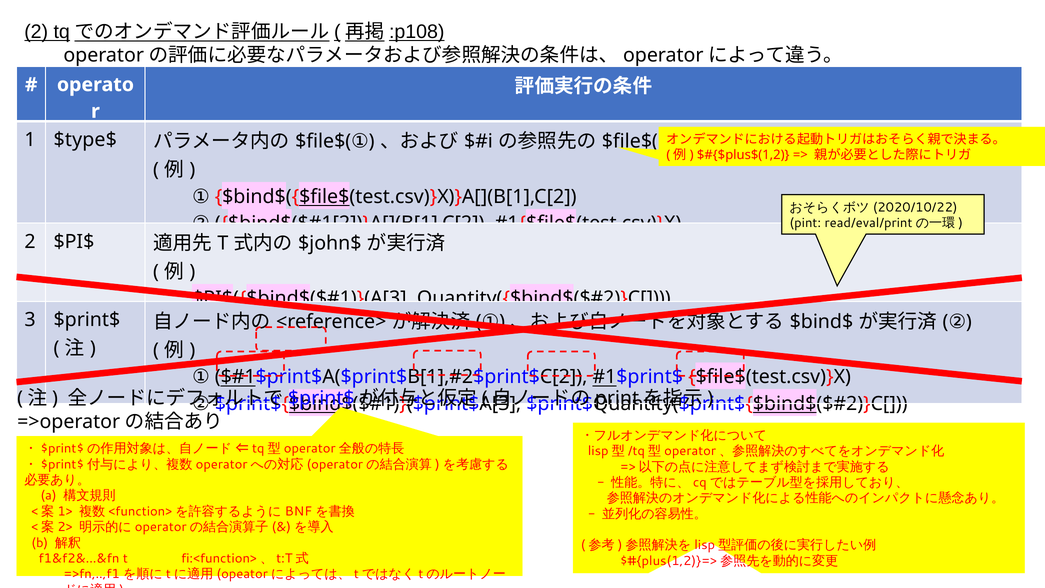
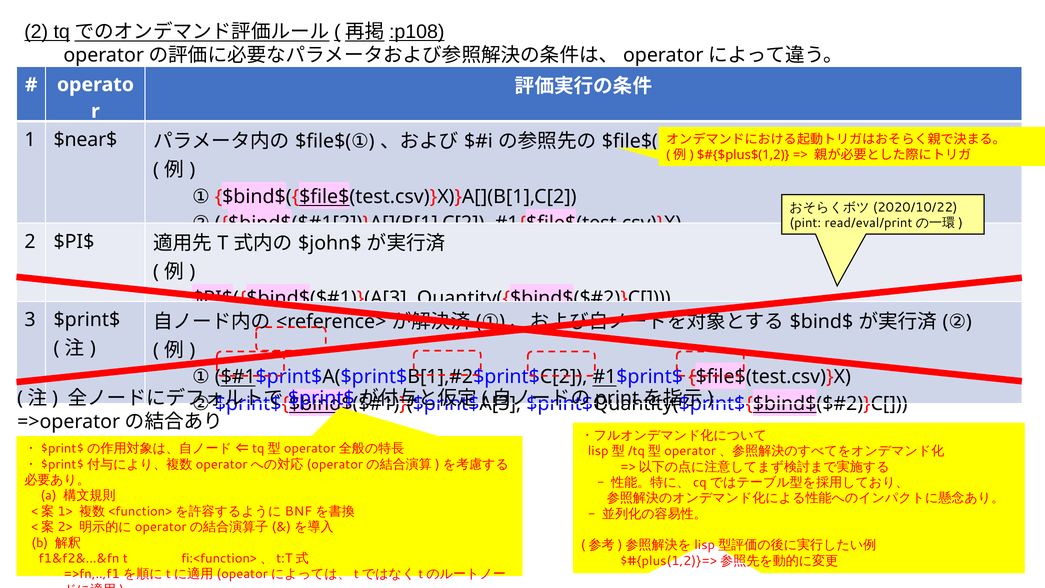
$type$: $type$ -> $near$
